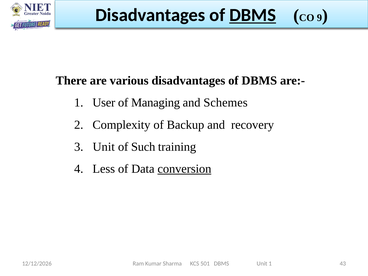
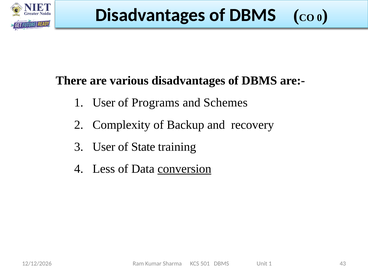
DBMS at (253, 15) underline: present -> none
9: 9 -> 0
Managing: Managing -> Programs
Unit at (104, 147): Unit -> User
Such: Such -> State
